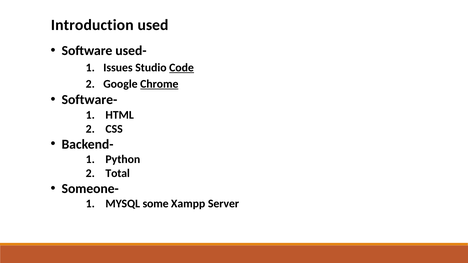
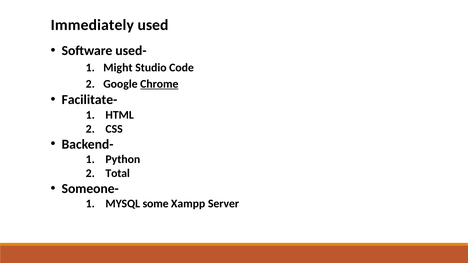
Introduction: Introduction -> Immediately
Issues: Issues -> Might
Code underline: present -> none
Software-: Software- -> Facilitate-
